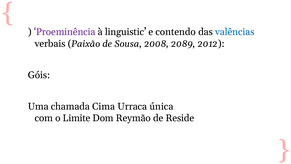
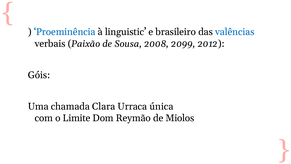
Proeminência colour: purple -> blue
contendo: contendo -> brasileiro
2089: 2089 -> 2099
Cima: Cima -> Clara
Reside: Reside -> Miolos
